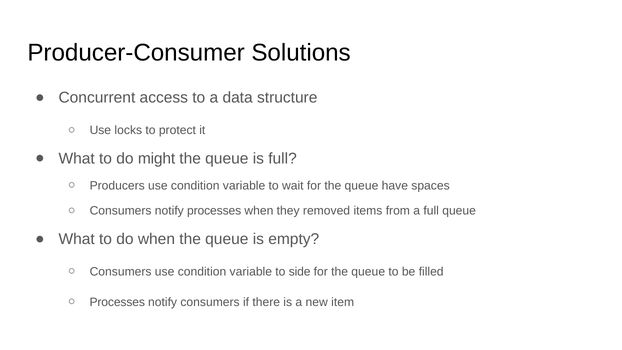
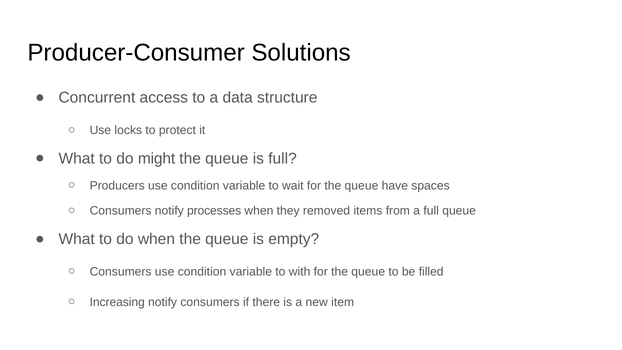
side: side -> with
Processes at (117, 302): Processes -> Increasing
